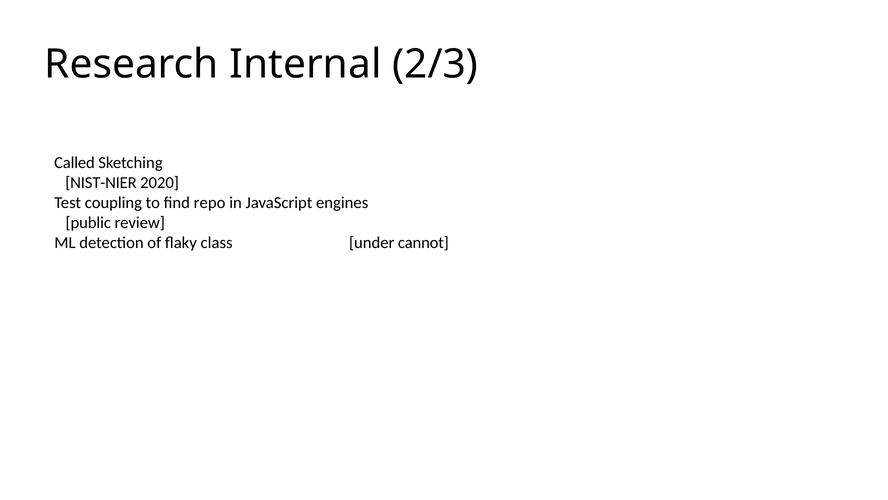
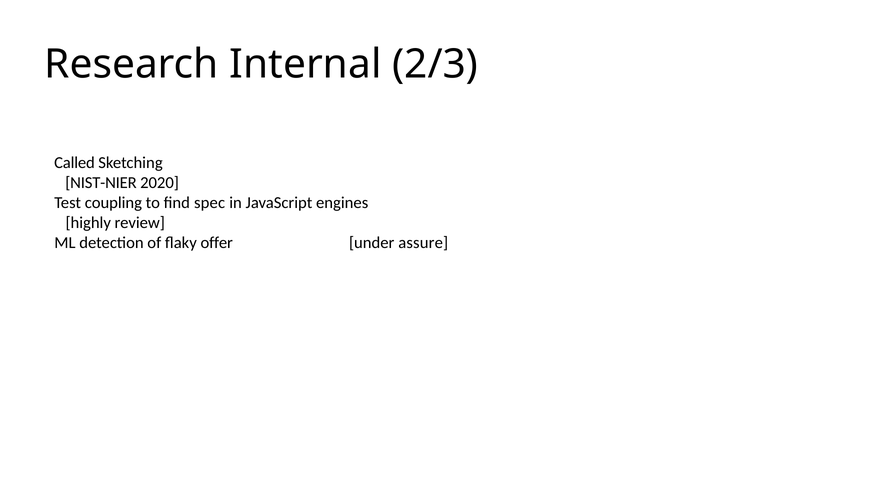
repo: repo -> spec
public: public -> highly
class: class -> offer
cannot: cannot -> assure
